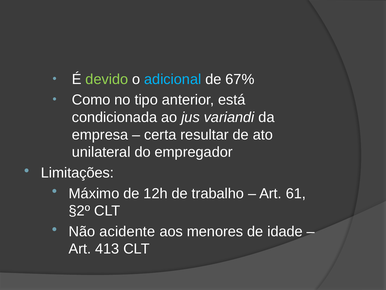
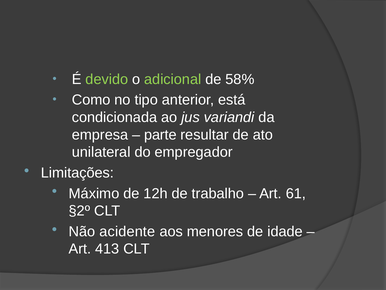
adicional colour: light blue -> light green
67%: 67% -> 58%
certa: certa -> parte
